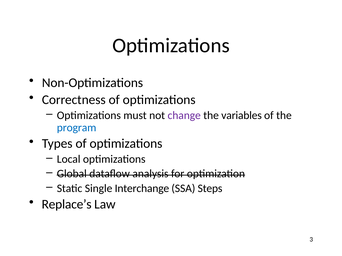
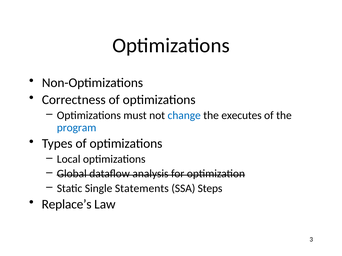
change colour: purple -> blue
variables: variables -> executes
Interchange: Interchange -> Statements
